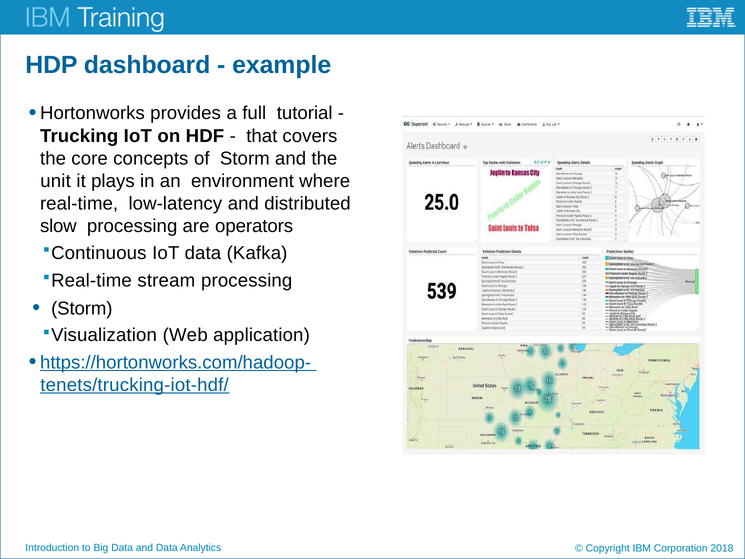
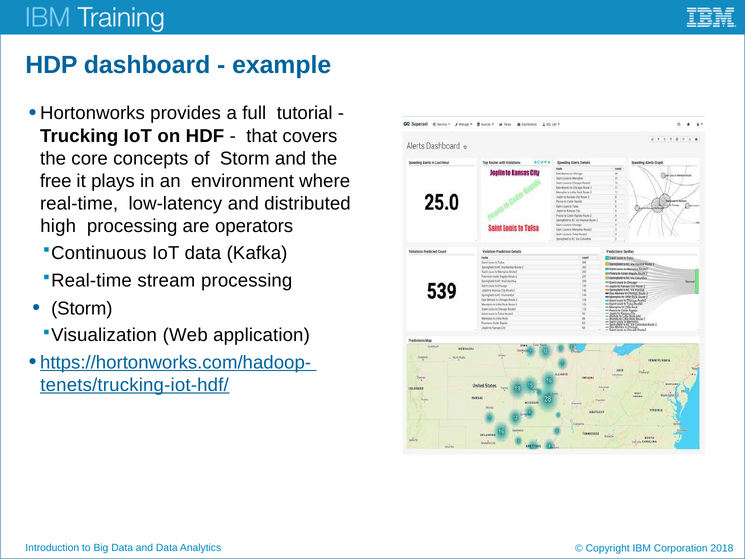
unit: unit -> free
slow: slow -> high
